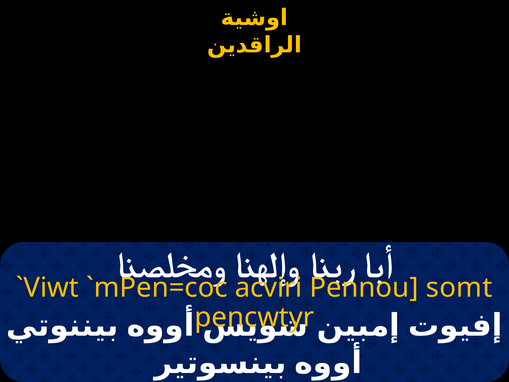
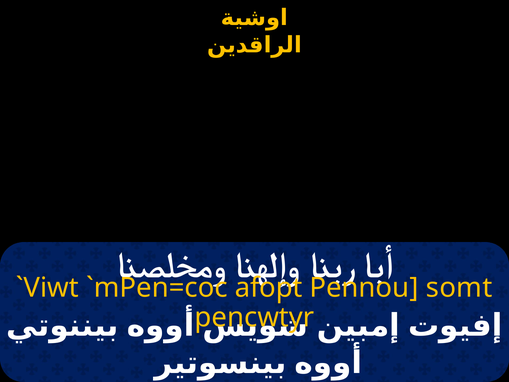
acviri: acviri -> afopt
